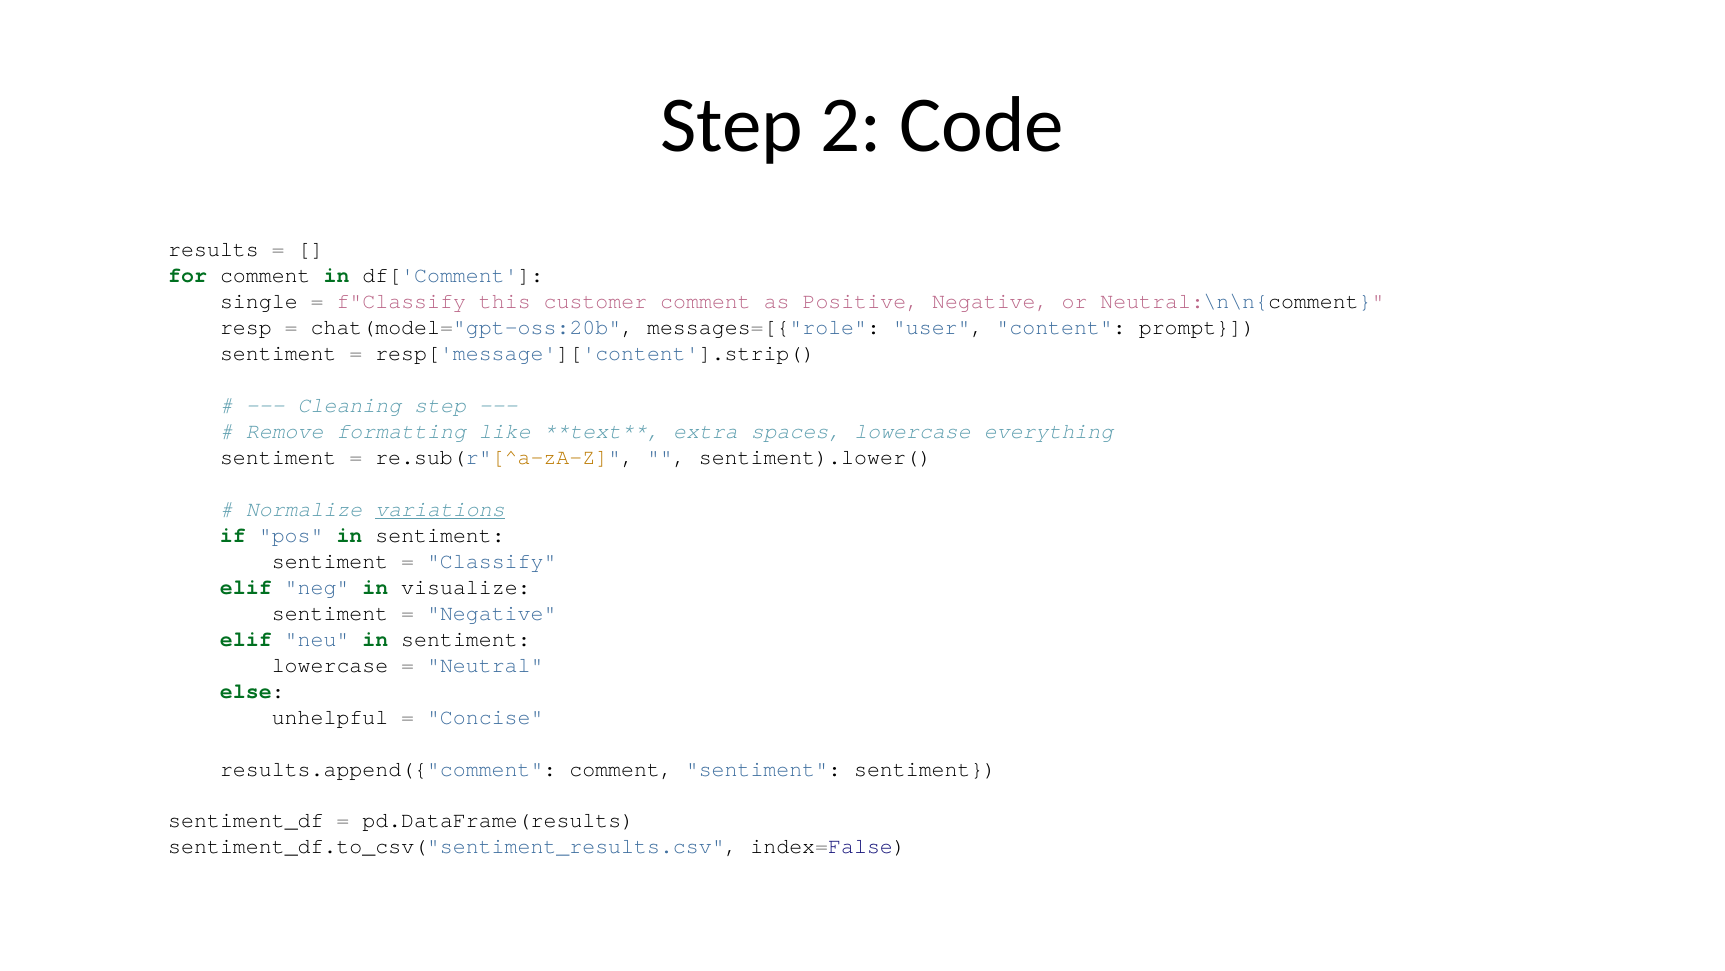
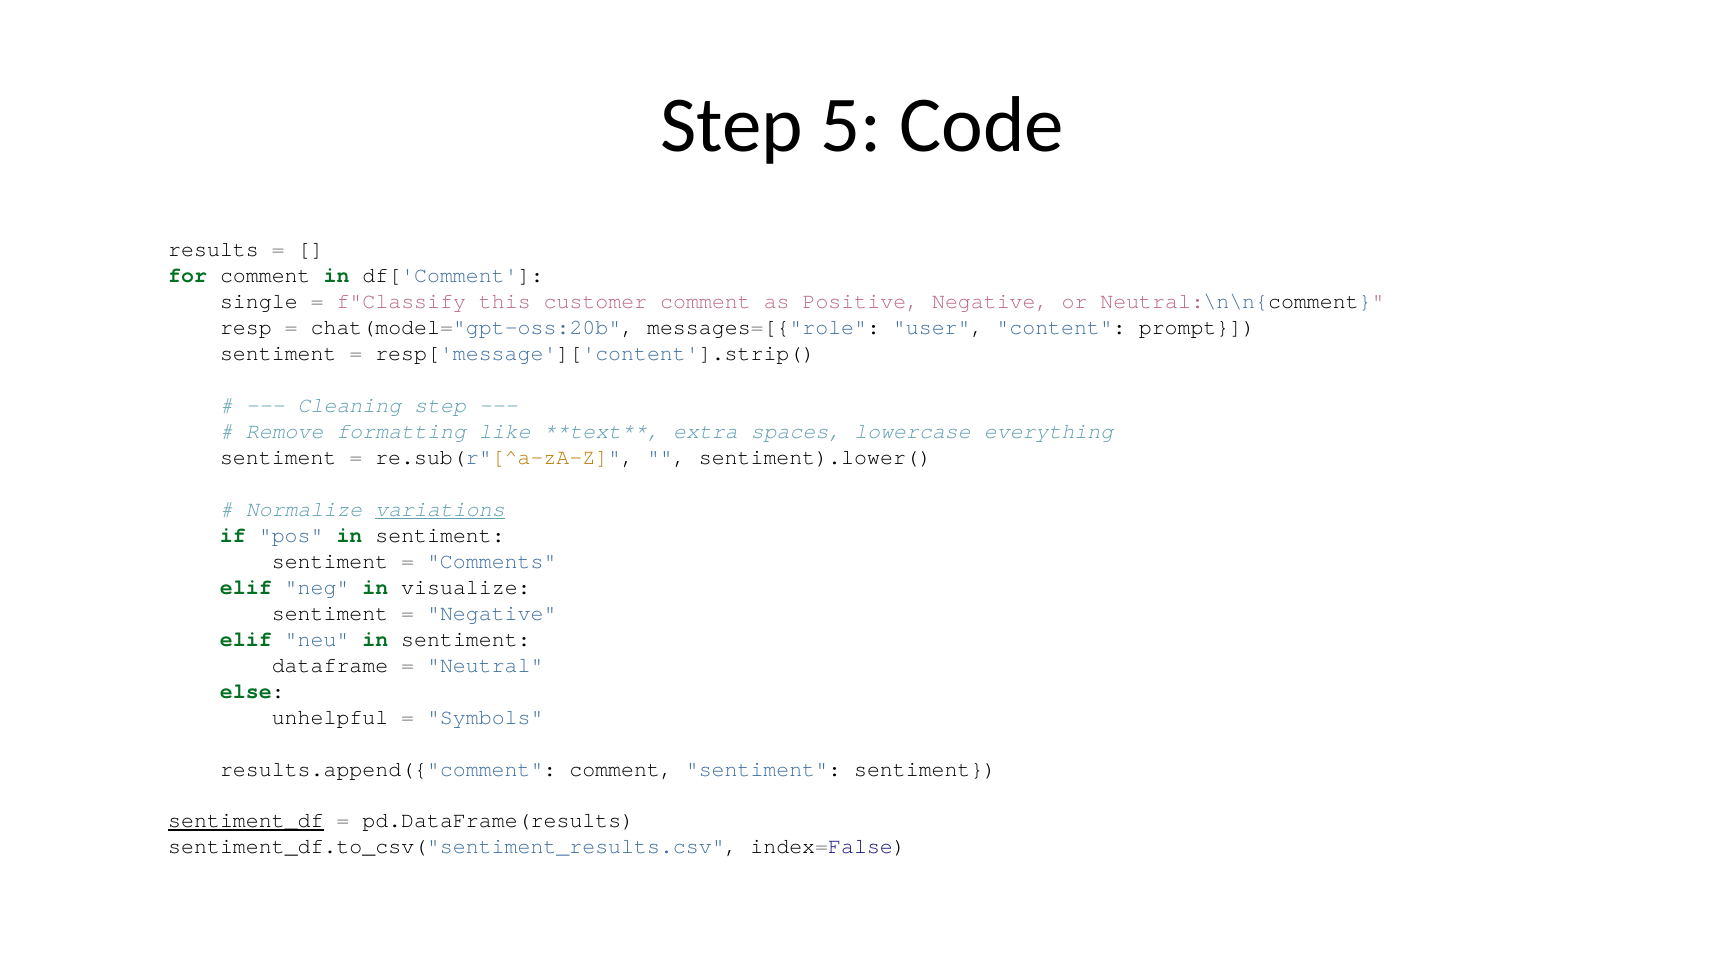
2: 2 -> 5
Classify: Classify -> Comments
lowercase at (330, 665): lowercase -> dataframe
Concise: Concise -> Symbols
sentiment_df underline: none -> present
